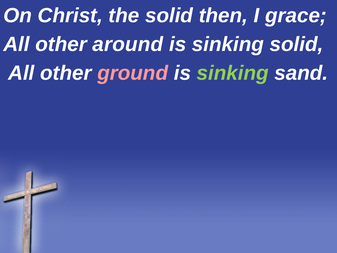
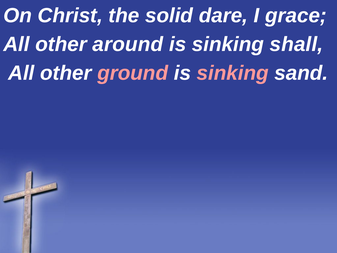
then: then -> dare
sinking solid: solid -> shall
sinking at (233, 73) colour: light green -> pink
